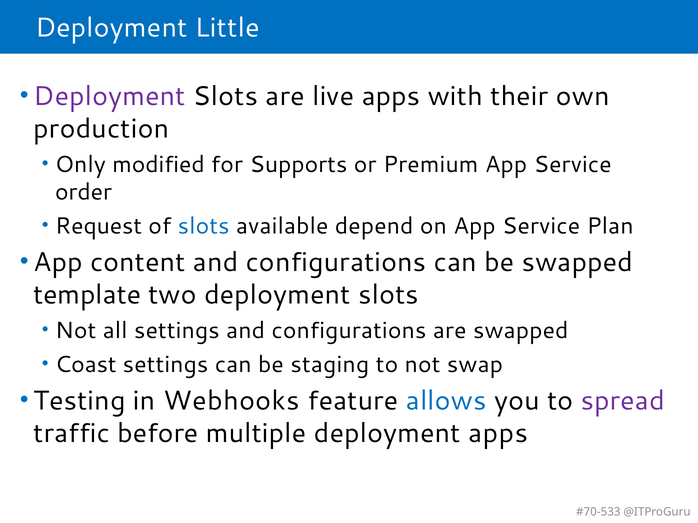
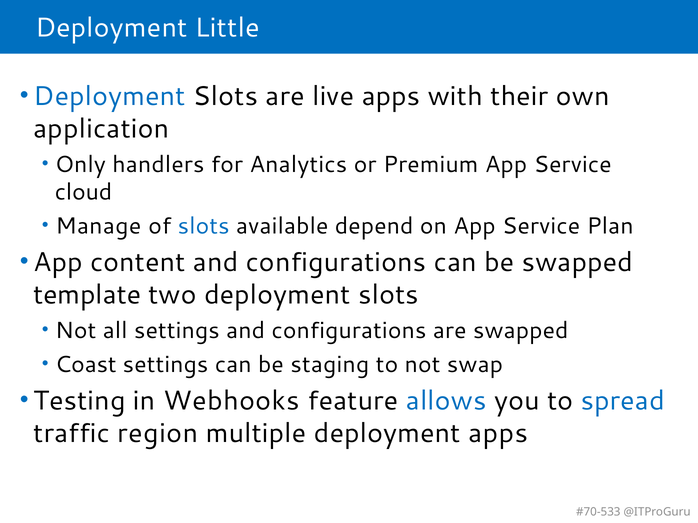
Deployment at (109, 96) colour: purple -> blue
production: production -> application
modified: modified -> handlers
Supports: Supports -> Analytics
order: order -> cloud
Request: Request -> Manage
spread colour: purple -> blue
before: before -> region
